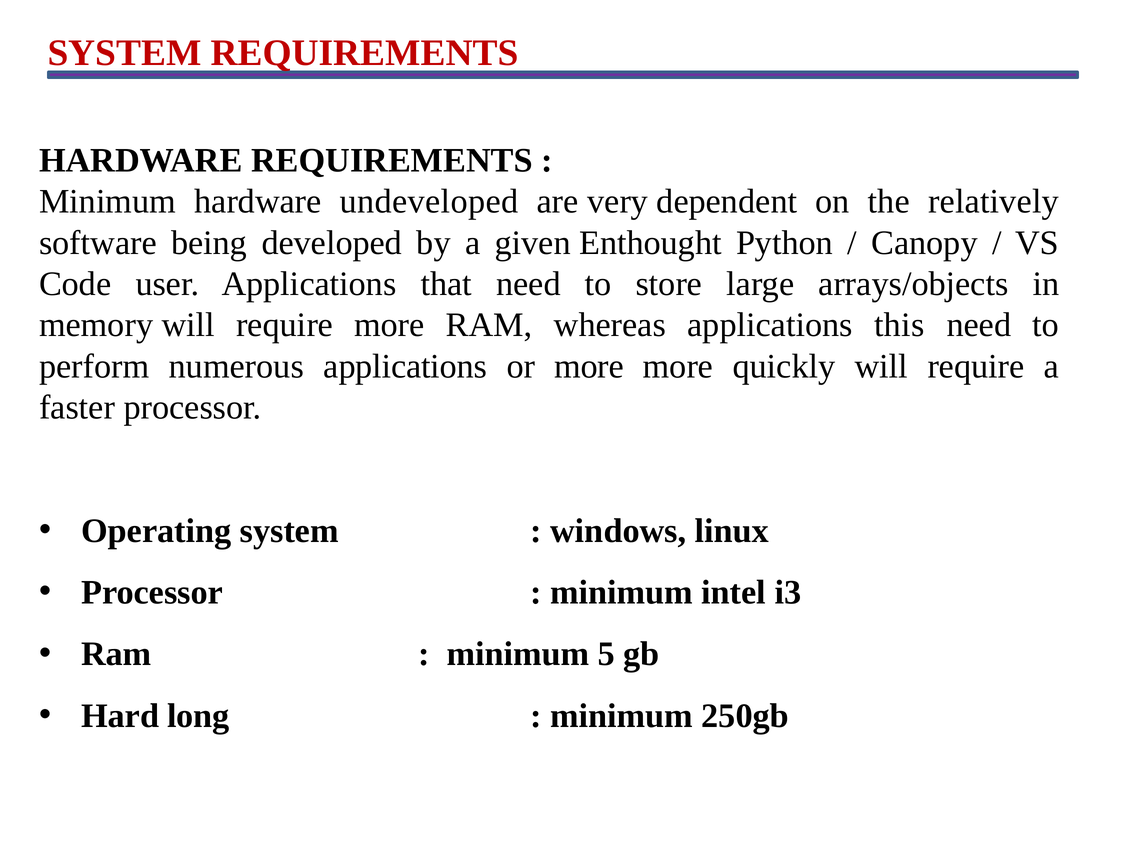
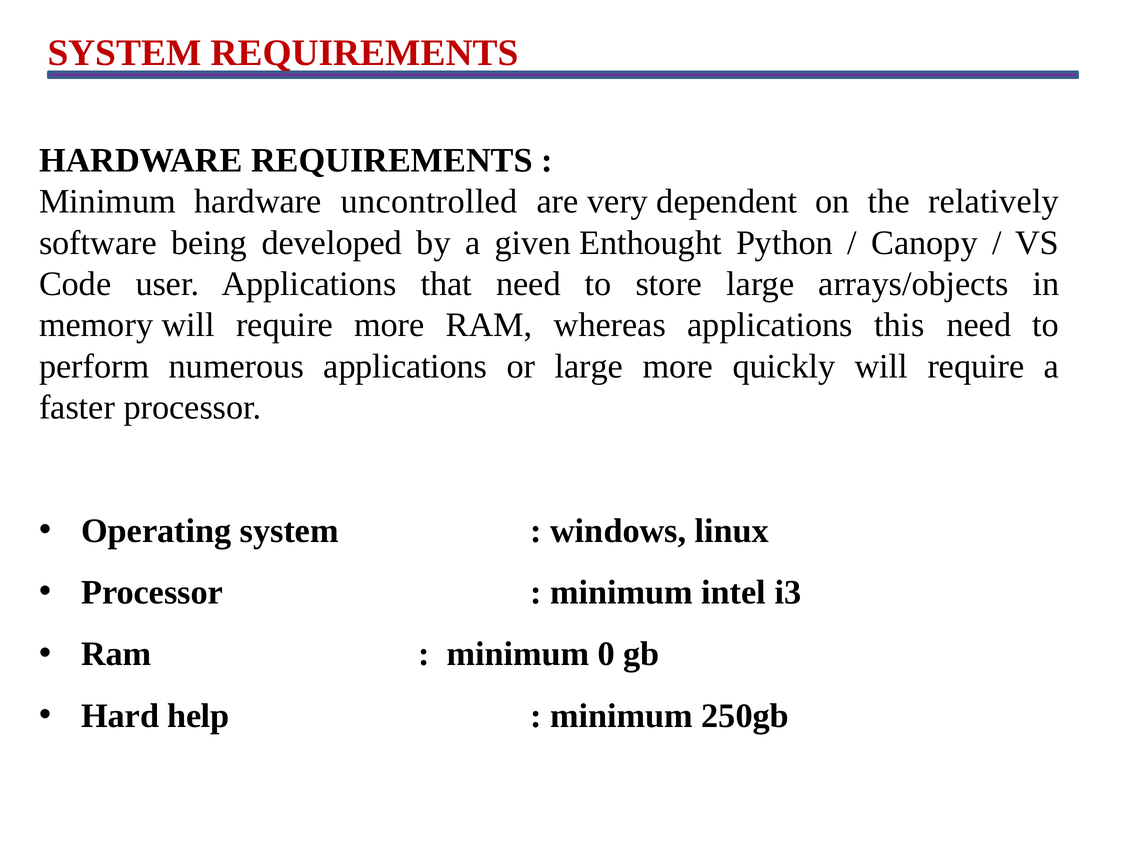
undeveloped: undeveloped -> uncontrolled
or more: more -> large
5: 5 -> 0
long: long -> help
